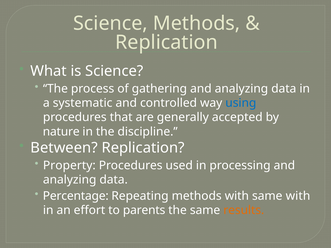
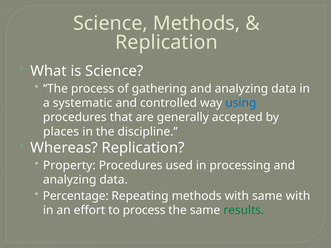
nature: nature -> places
Between: Between -> Whereas
to parents: parents -> process
results colour: orange -> green
